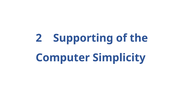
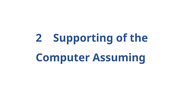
Simplicity: Simplicity -> Assuming
